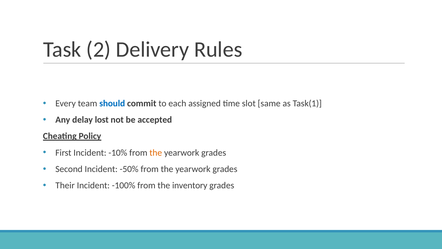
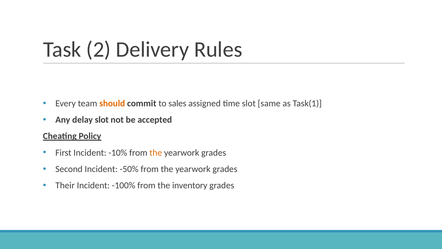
should colour: blue -> orange
each: each -> sales
delay lost: lost -> slot
